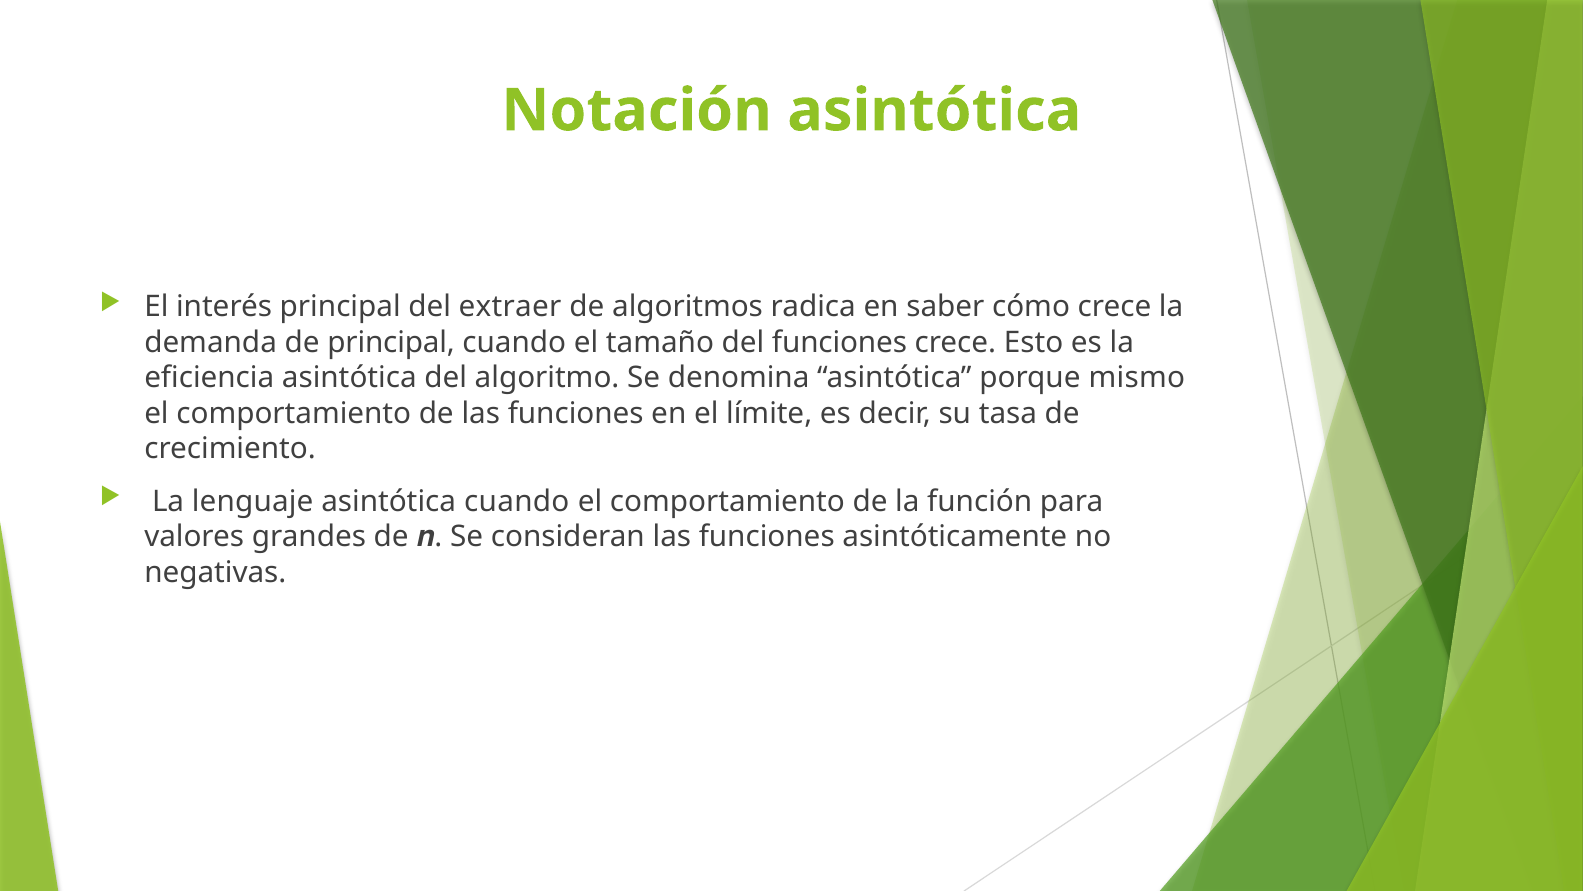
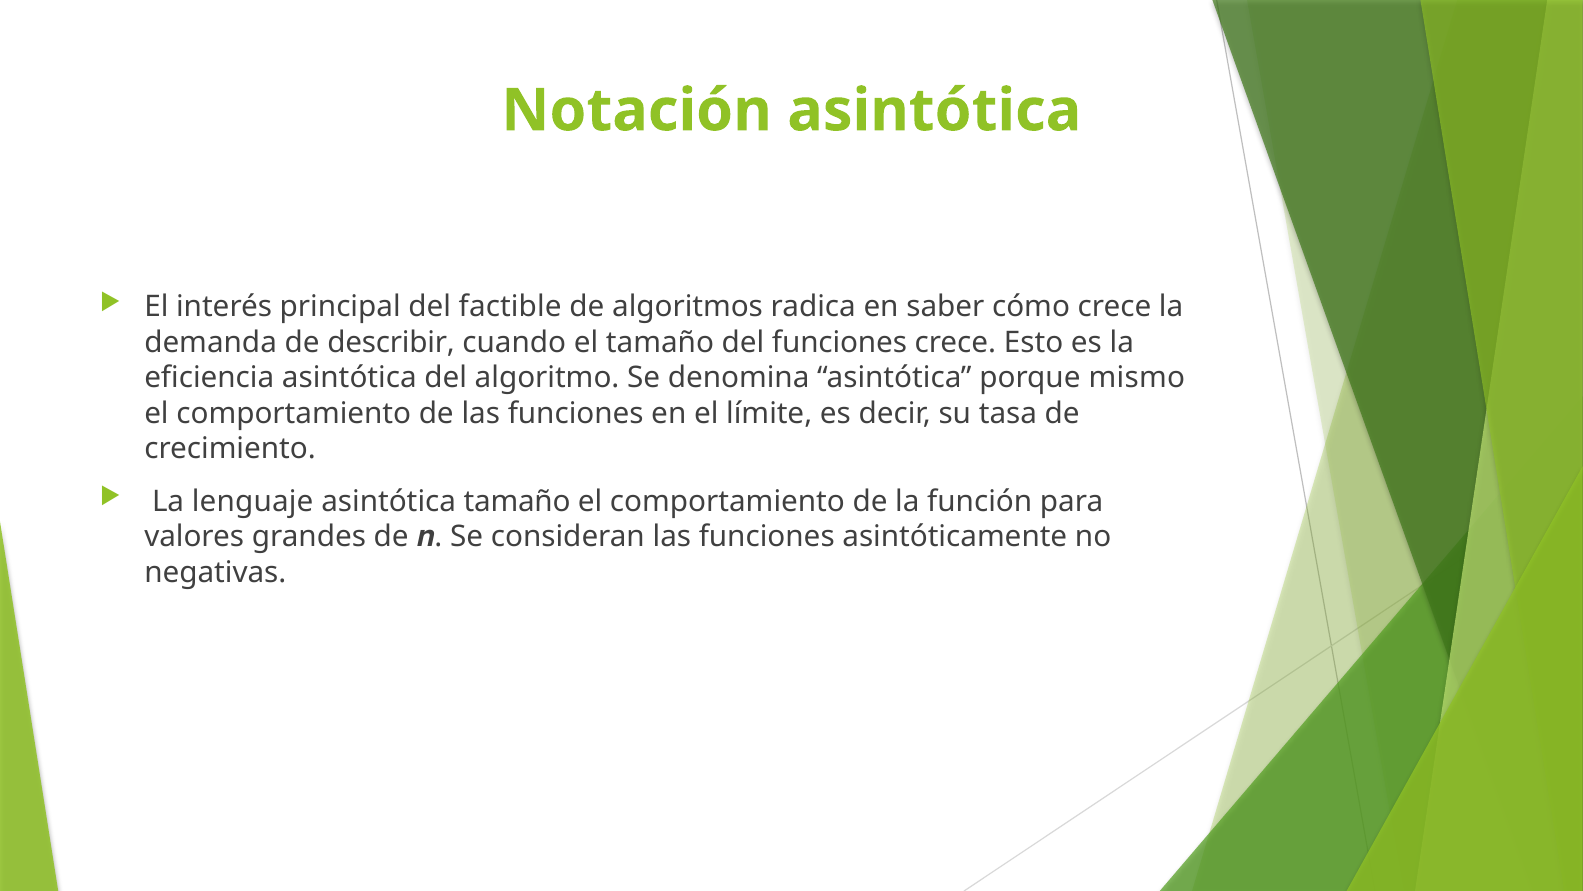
extraer: extraer -> factible
de principal: principal -> describir
asintótica cuando: cuando -> tamaño
